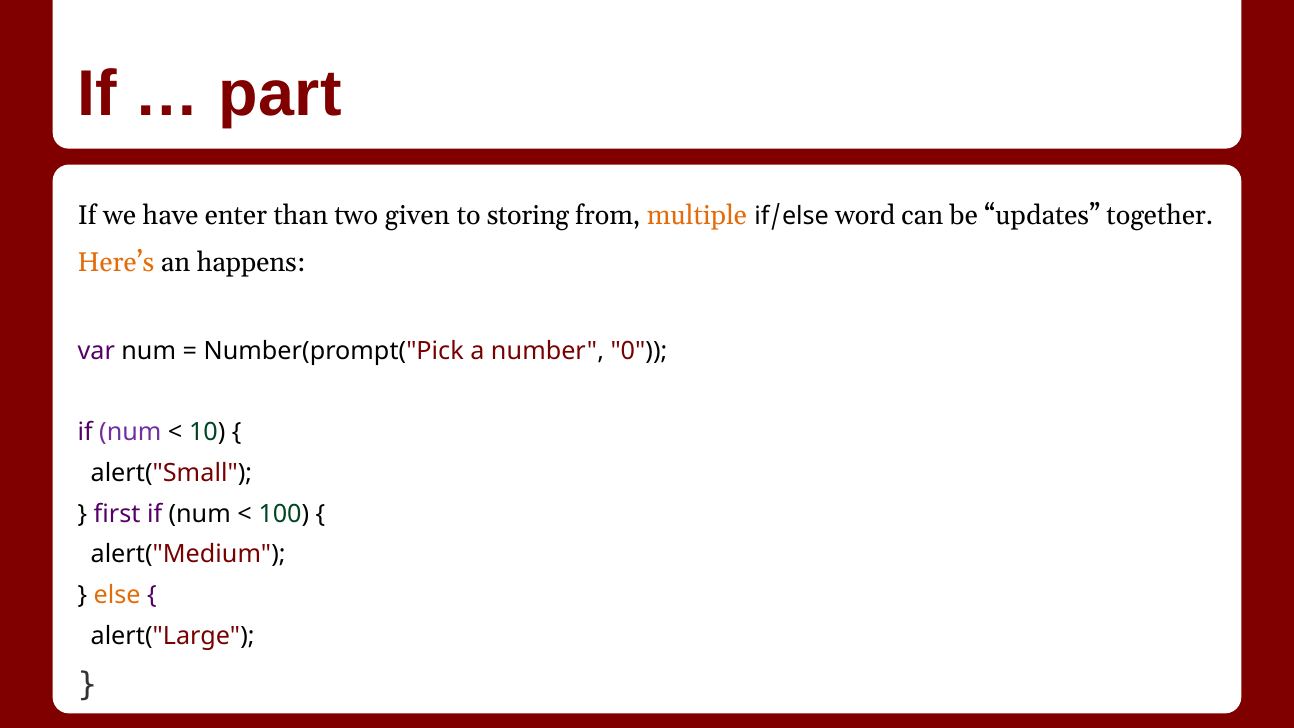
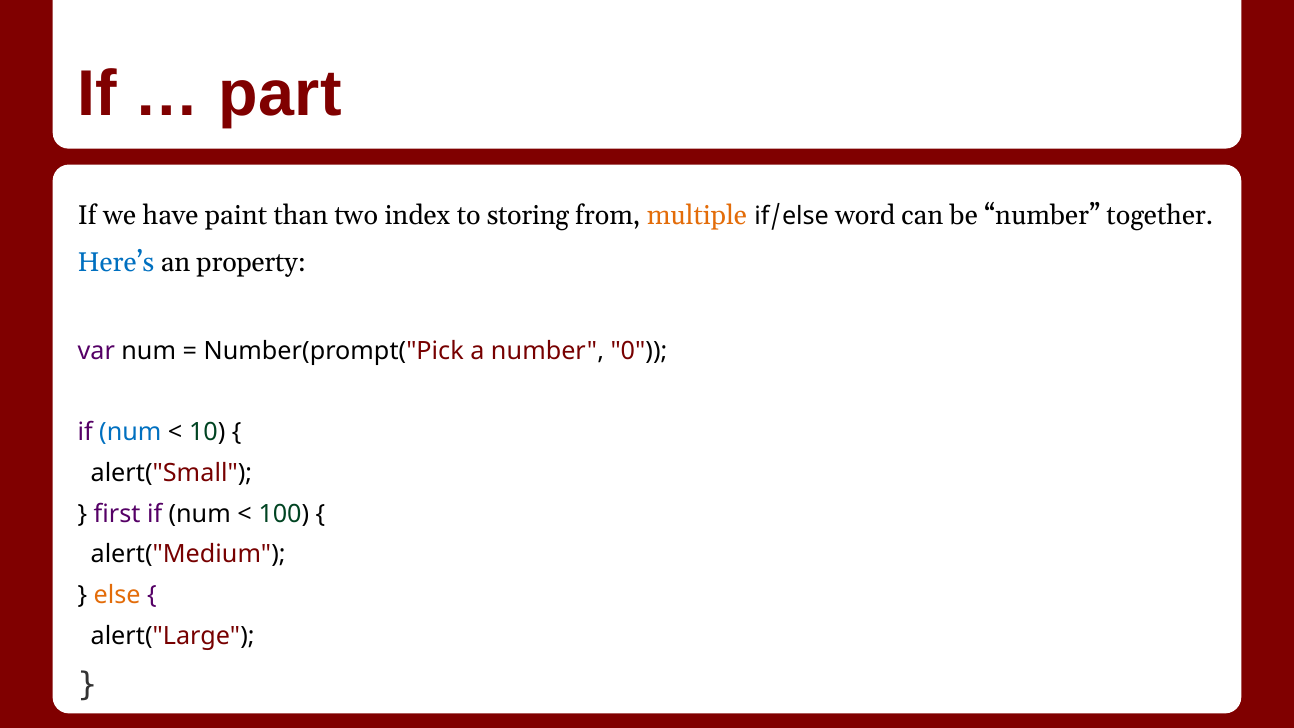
enter: enter -> paint
given: given -> index
be updates: updates -> number
Here’s colour: orange -> blue
happens: happens -> property
num at (130, 432) colour: purple -> blue
